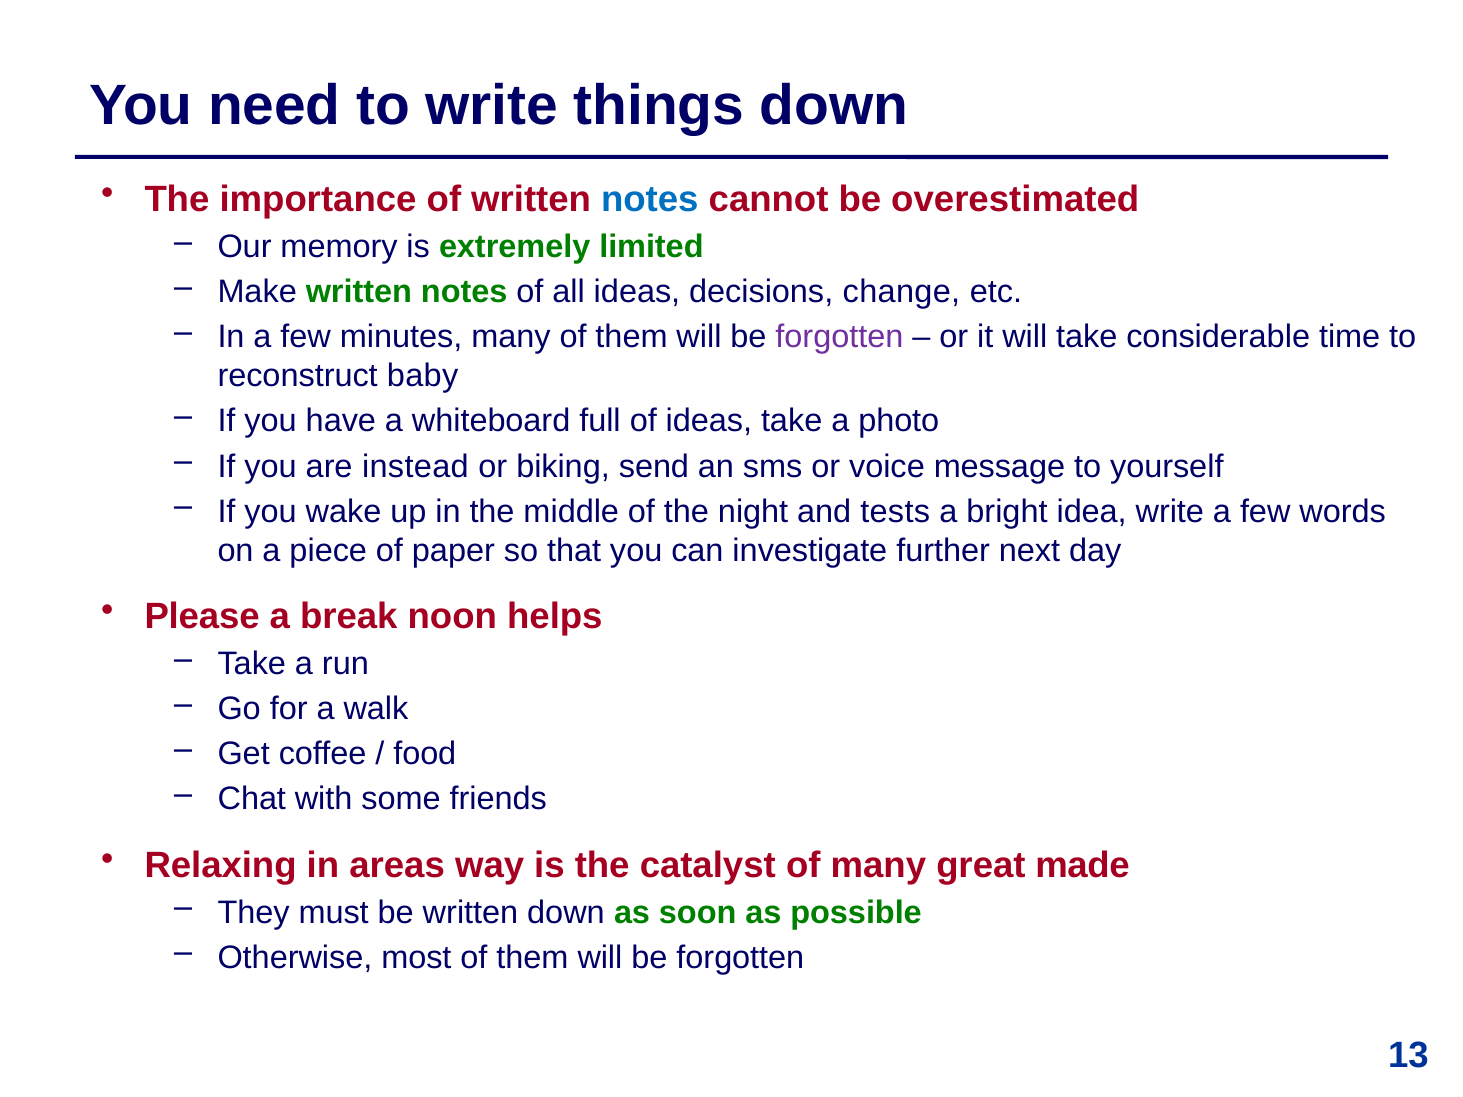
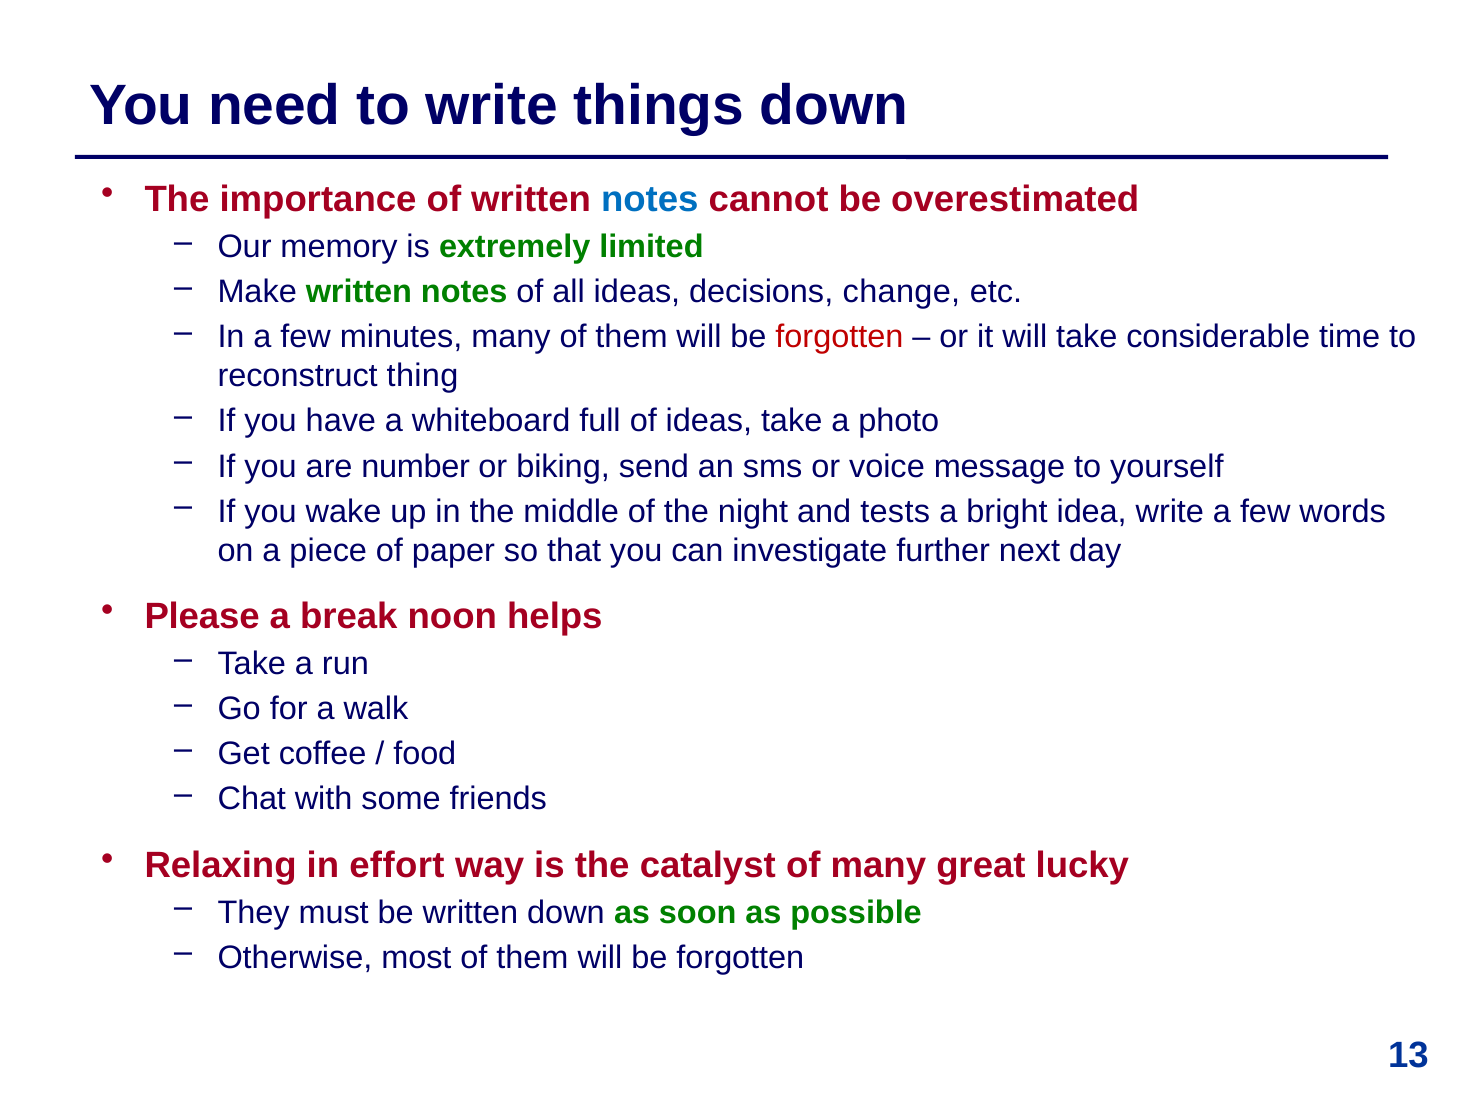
forgotten at (839, 337) colour: purple -> red
baby: baby -> thing
instead: instead -> number
areas: areas -> effort
made: made -> lucky
